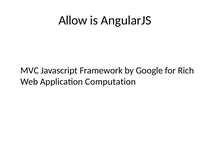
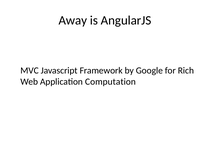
Allow: Allow -> Away
